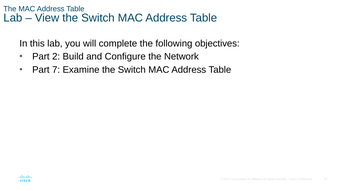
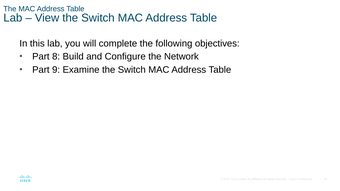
2: 2 -> 8
7: 7 -> 9
